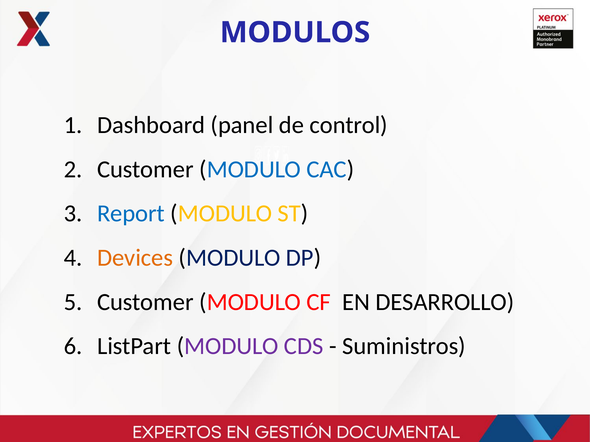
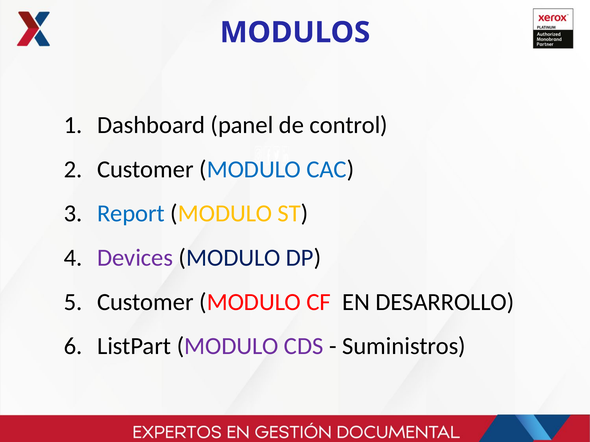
Devices colour: orange -> purple
